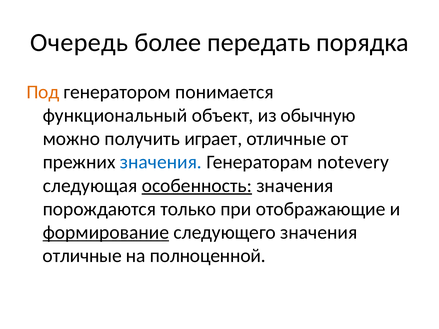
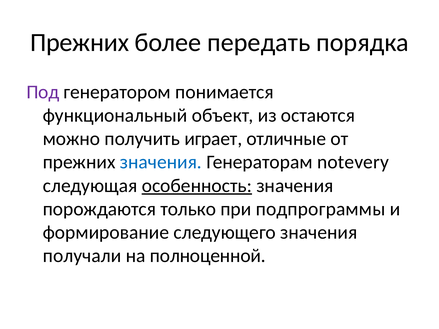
Очередь at (79, 42): Очередь -> Прежних
Под colour: orange -> purple
обычную: обычную -> остаются
отображающие: отображающие -> подпрограммы
формирование underline: present -> none
отличные at (82, 256): отличные -> получали
